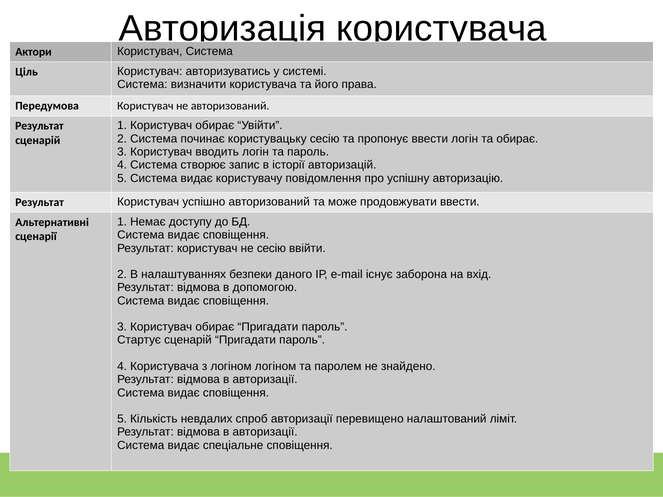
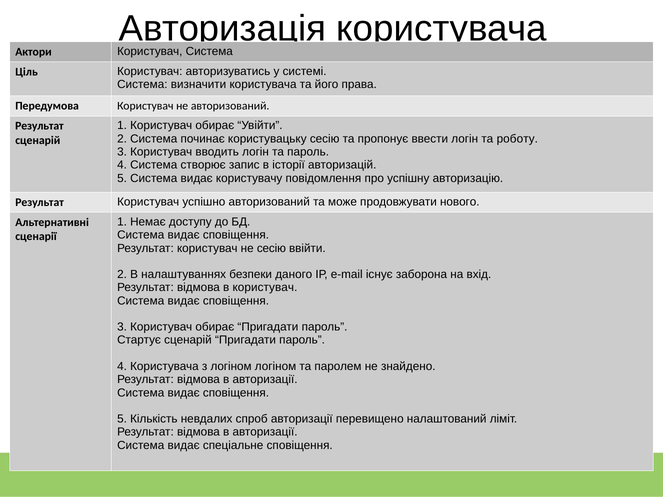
та обирає: обирає -> роботу
продовжувати ввести: ввести -> нового
в допомогою: допомогою -> користувач
